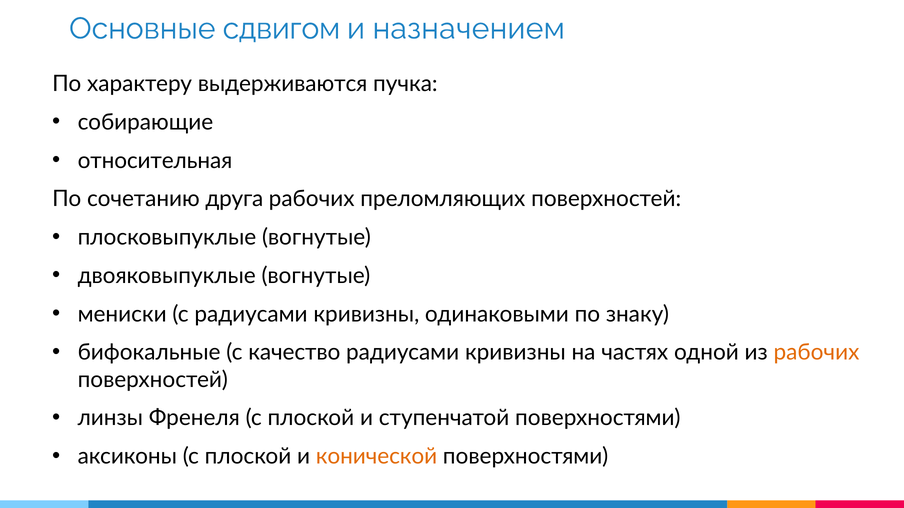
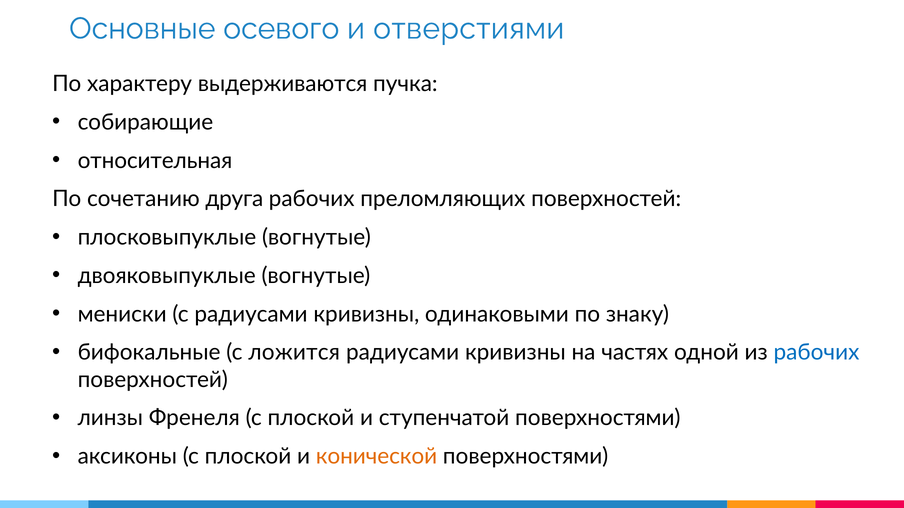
сдвигом: сдвигом -> осевого
назначением: назначением -> отверстиями
качество: качество -> ложится
рабочих at (816, 353) colour: orange -> blue
